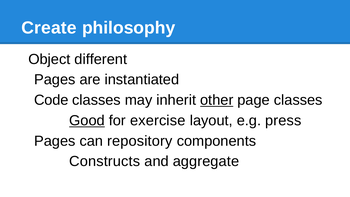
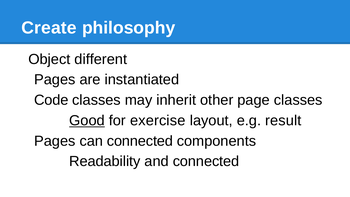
other underline: present -> none
press: press -> result
can repository: repository -> connected
Constructs: Constructs -> Readability
and aggregate: aggregate -> connected
